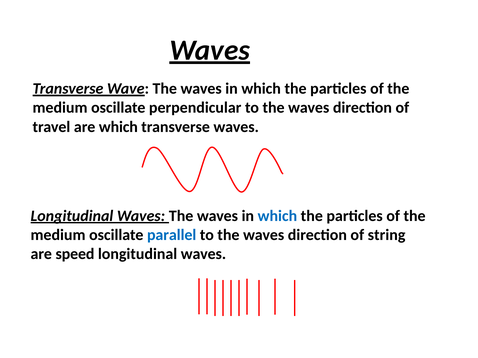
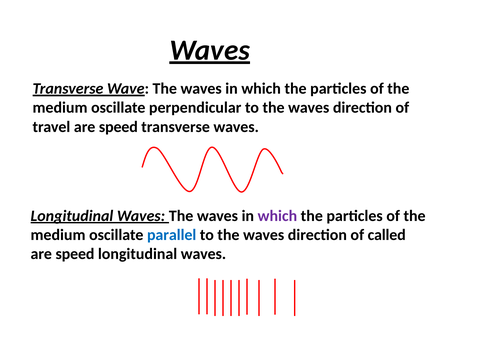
travel are which: which -> speed
which at (277, 216) colour: blue -> purple
string: string -> called
